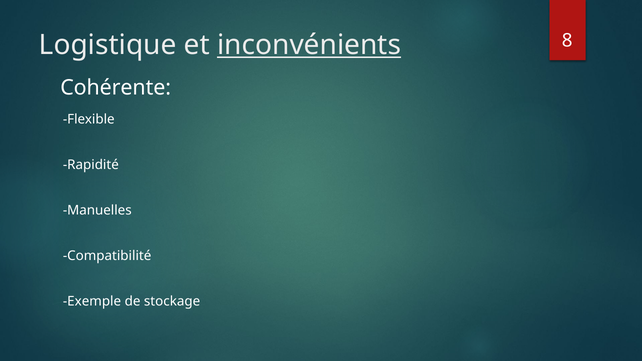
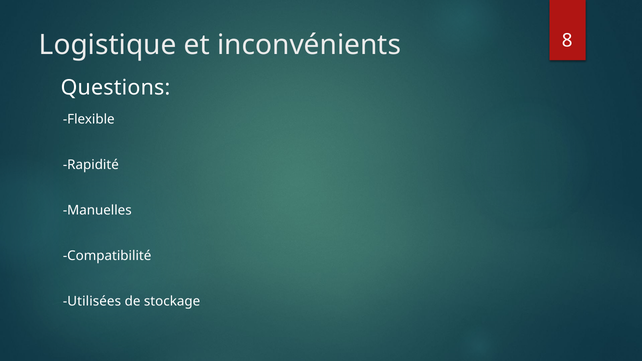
inconvénients underline: present -> none
Cohérente: Cohérente -> Questions
Exemple: Exemple -> Utilisées
